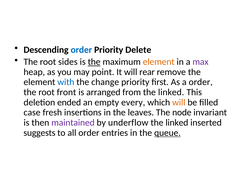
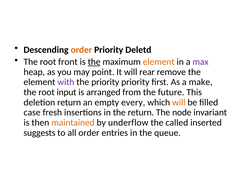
order at (81, 50) colour: blue -> orange
Delete: Delete -> Deletd
sides: sides -> front
with colour: blue -> purple
the change: change -> priority
a order: order -> make
front: front -> input
from the linked: linked -> future
deletion ended: ended -> return
the leaves: leaves -> return
maintained colour: purple -> orange
linked at (177, 123): linked -> called
queue underline: present -> none
